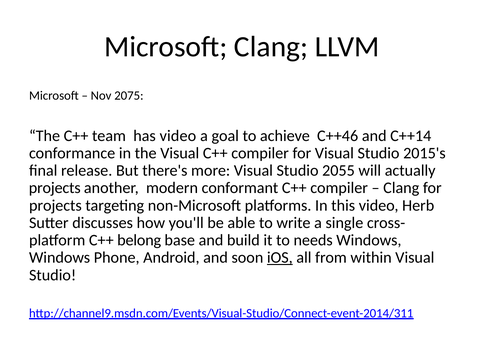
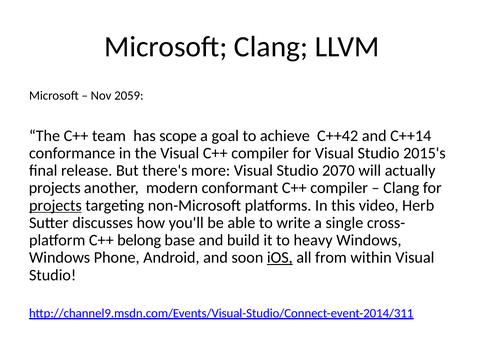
2075: 2075 -> 2059
has video: video -> scope
C++46: C++46 -> C++42
2055: 2055 -> 2070
projects at (55, 205) underline: none -> present
needs: needs -> heavy
